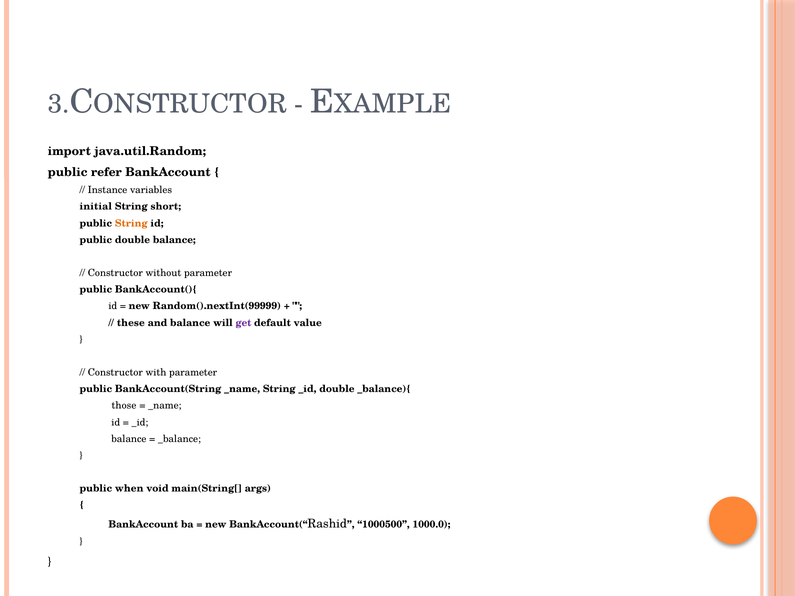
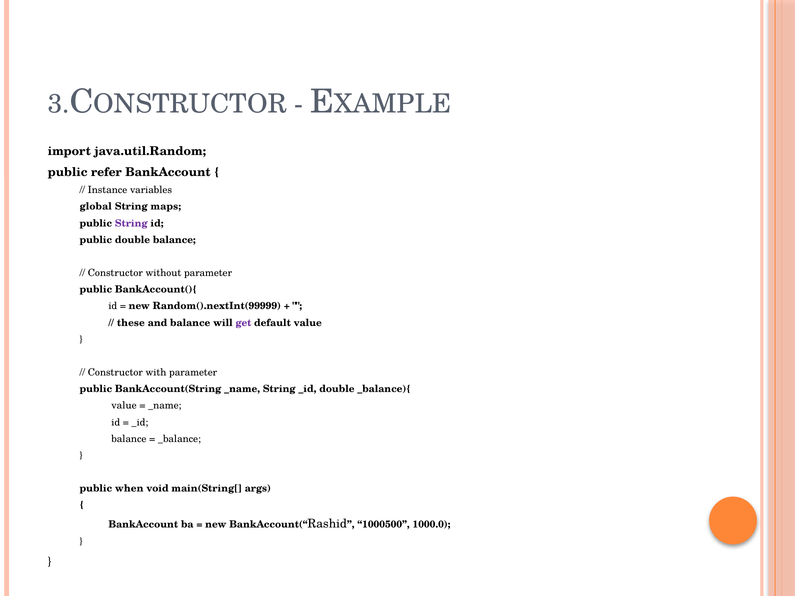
initial: initial -> global
short: short -> maps
String at (131, 223) colour: orange -> purple
those at (124, 406): those -> value
